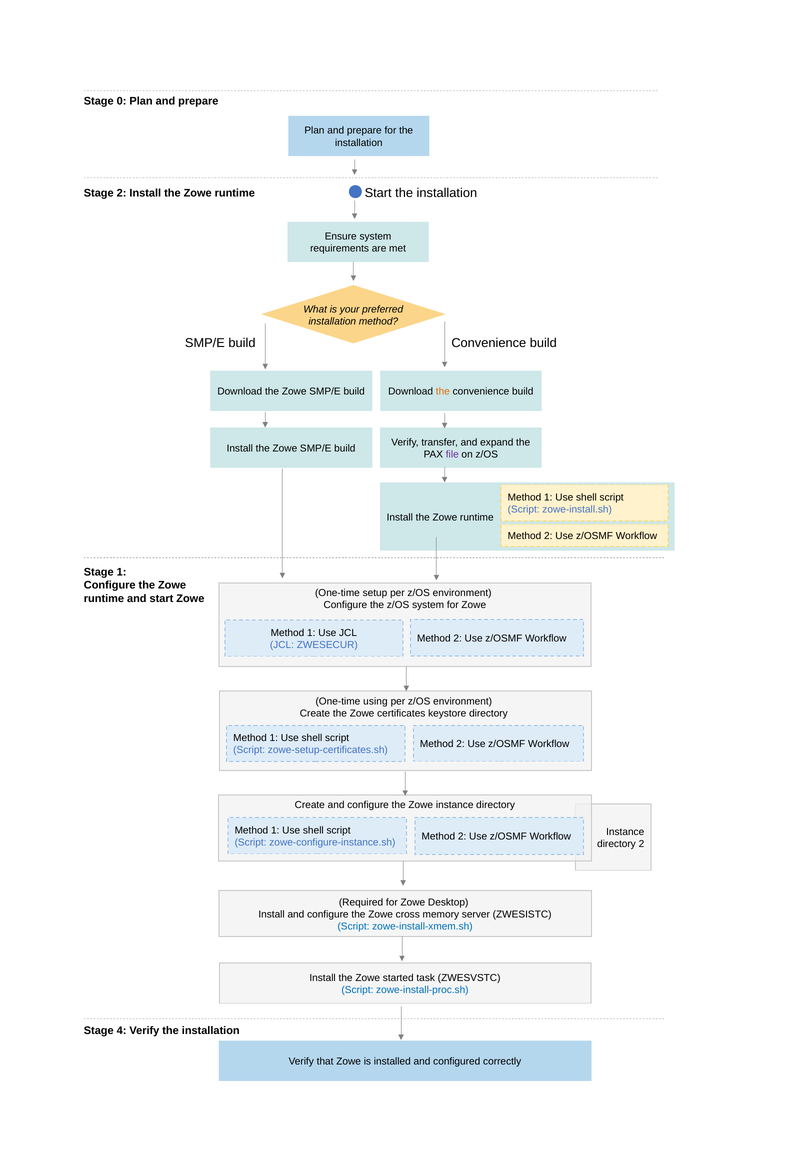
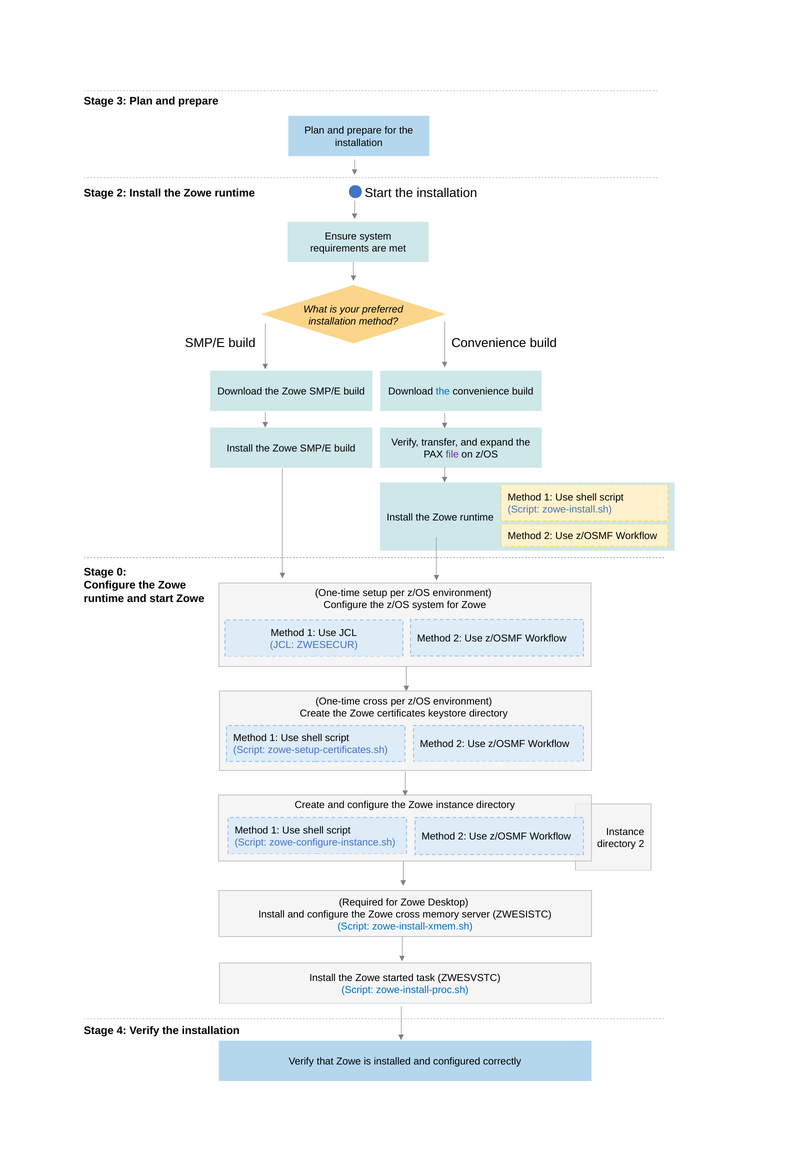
0: 0 -> 3
the at (443, 392) colour: orange -> blue
Stage 1: 1 -> 0
One-time using: using -> cross
